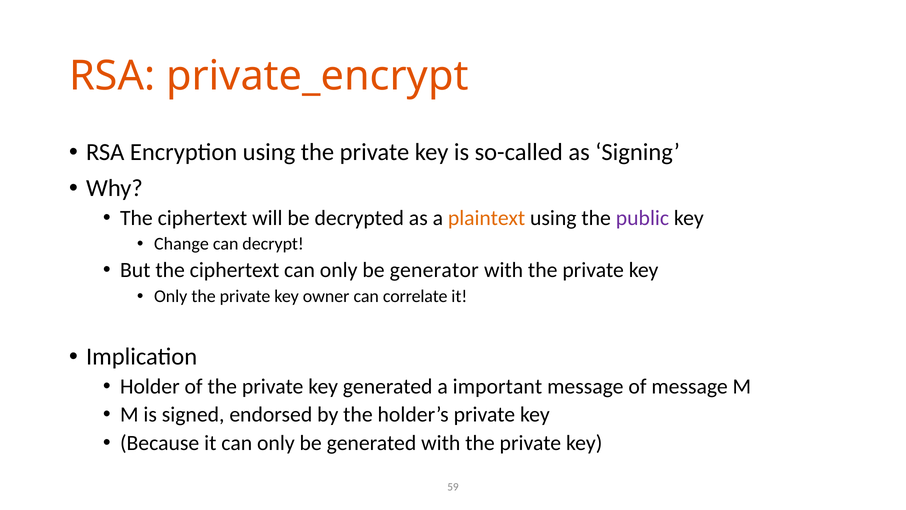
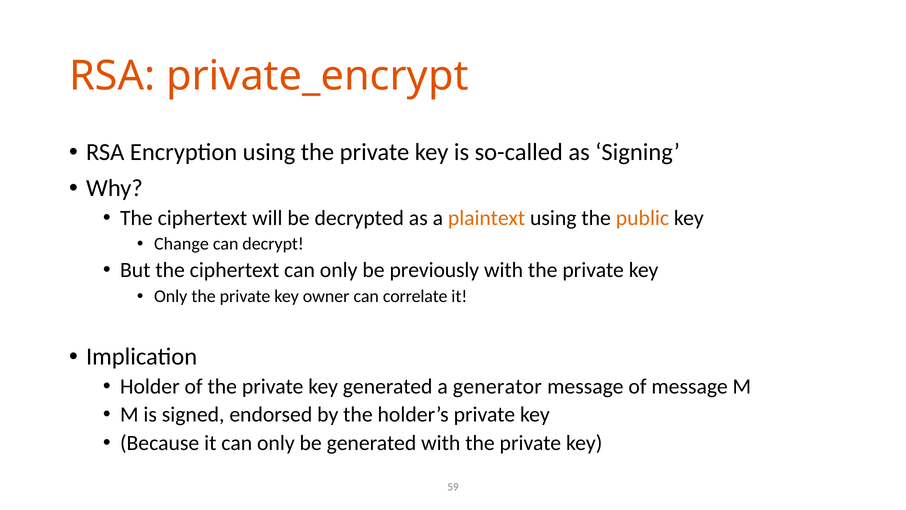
public colour: purple -> orange
generator: generator -> previously
important: important -> generator
